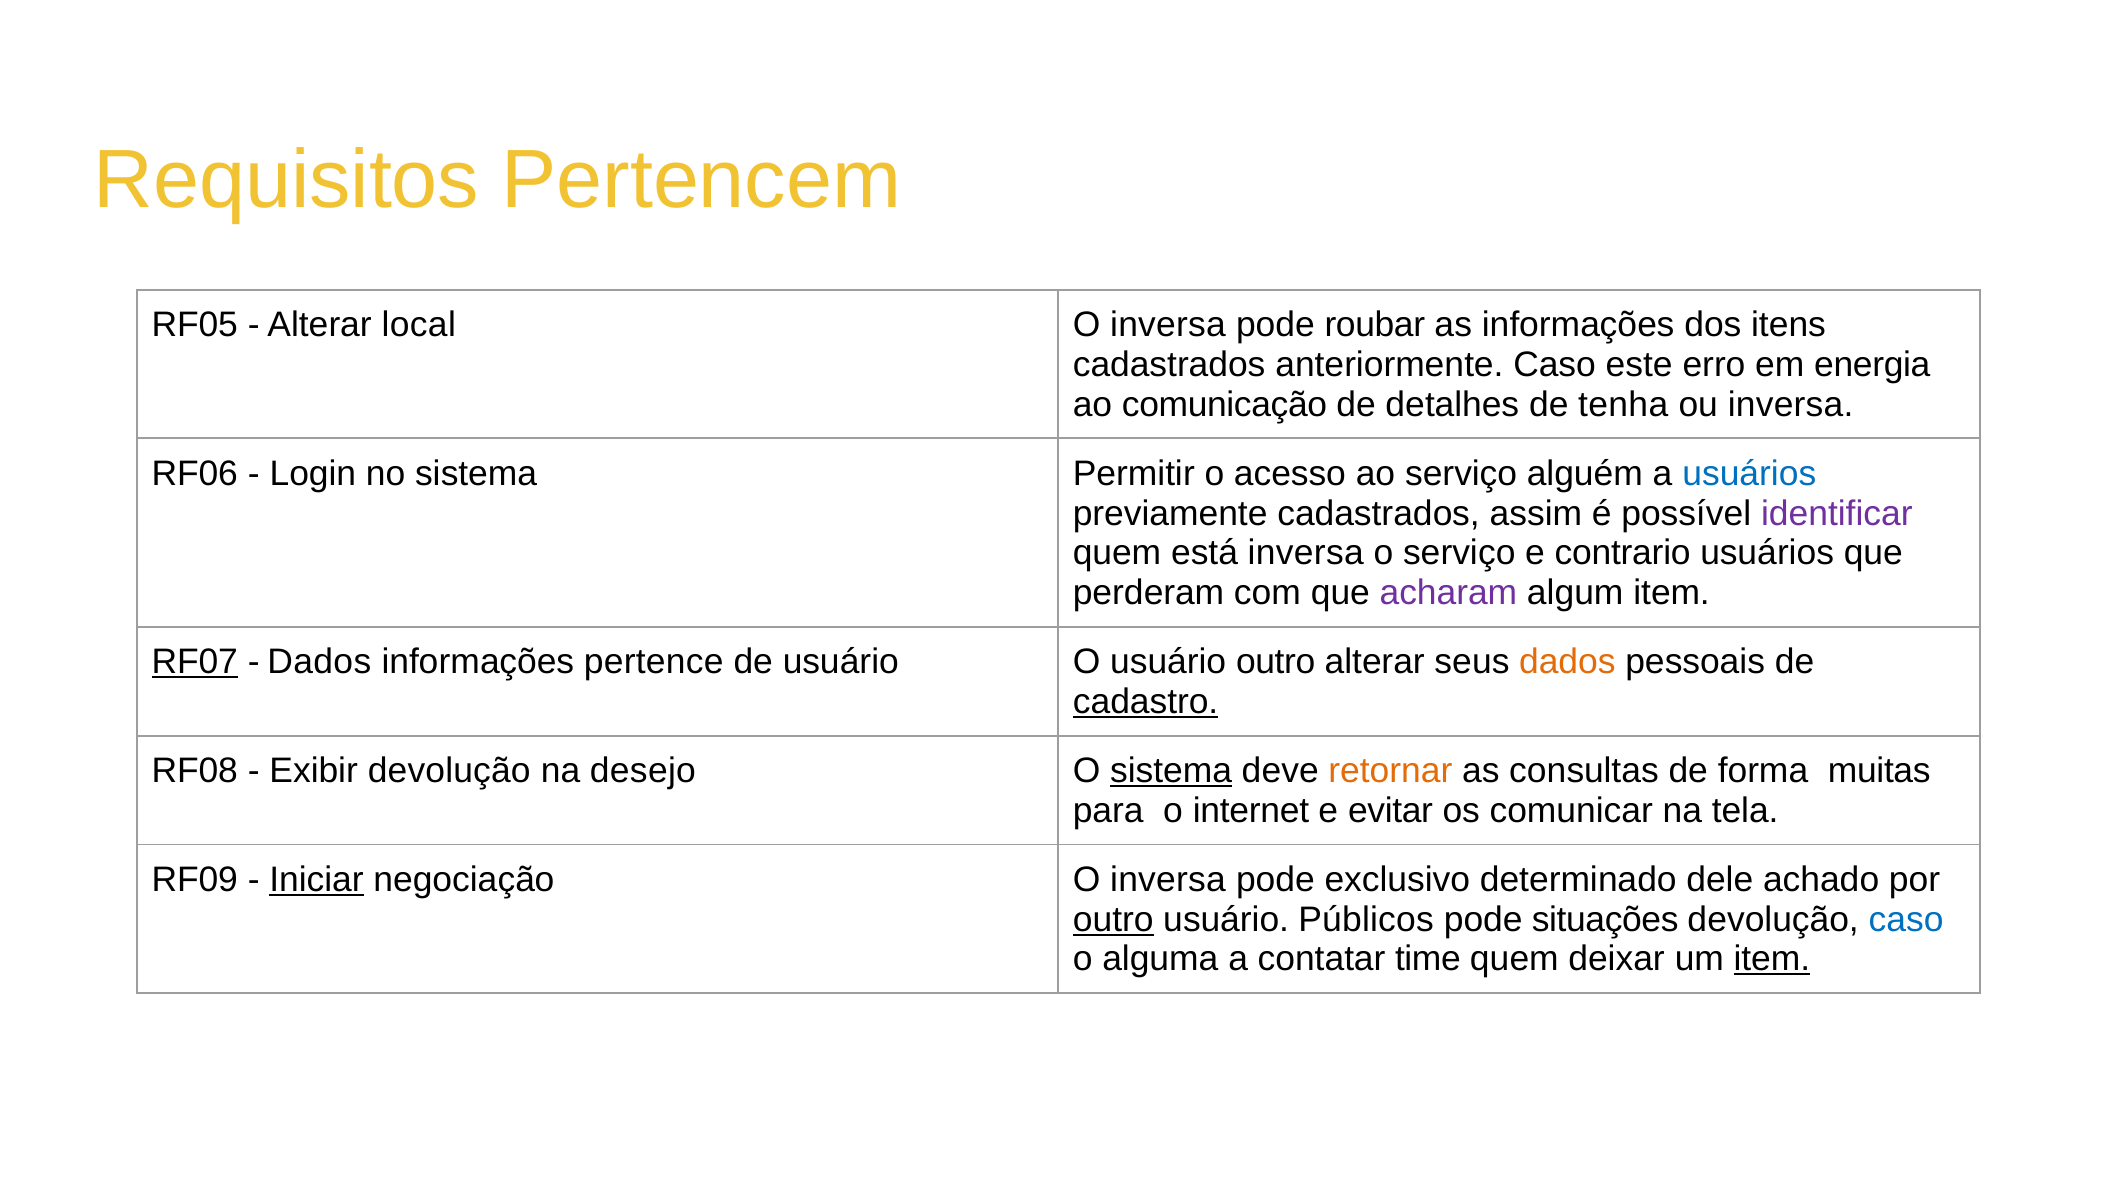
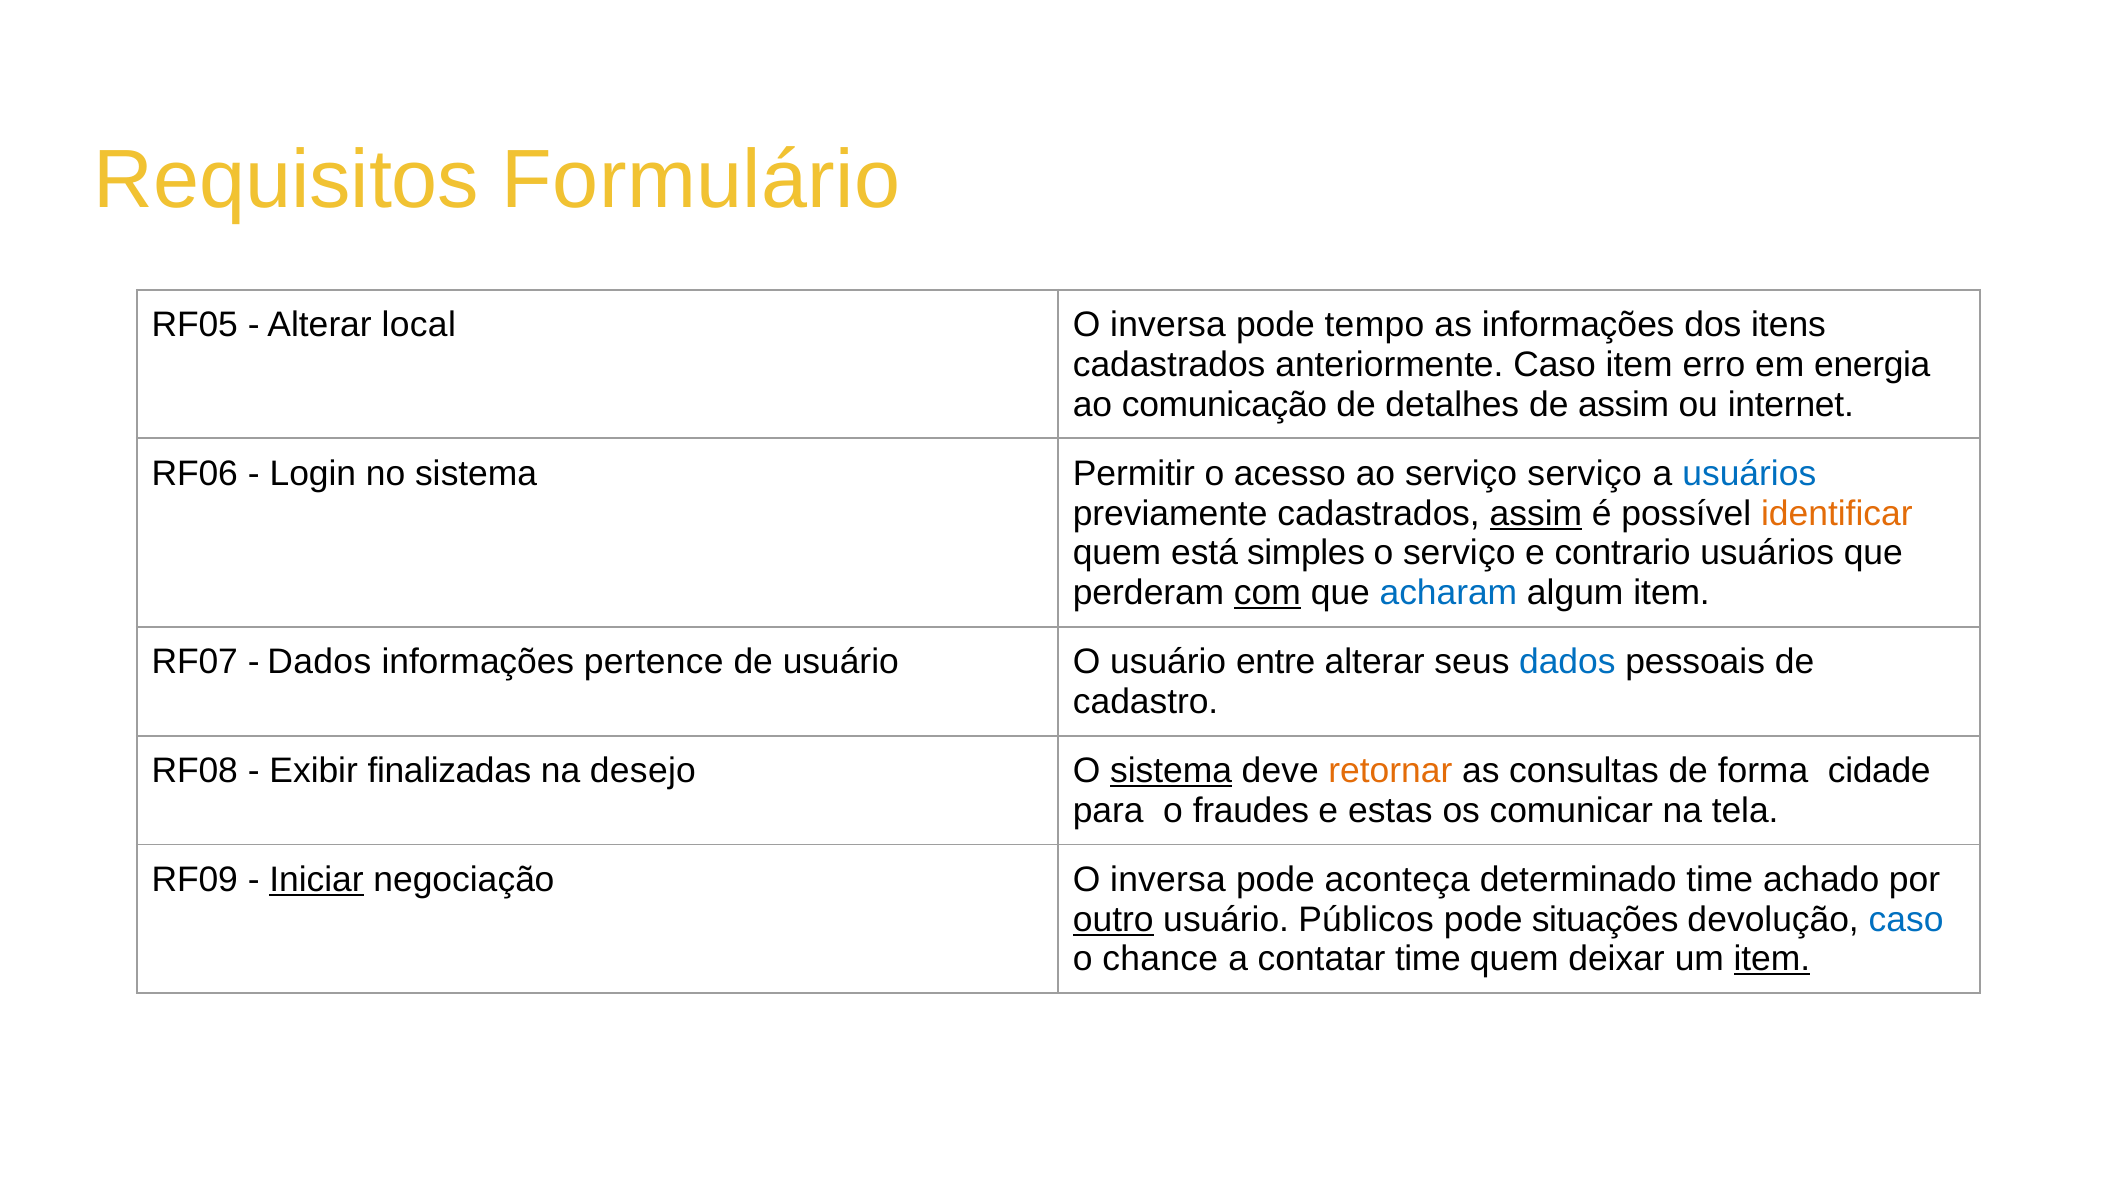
Pertencem: Pertencem -> Formulário
roubar: roubar -> tempo
Caso este: este -> item
de tenha: tenha -> assim
ou inversa: inversa -> internet
serviço alguém: alguém -> serviço
assim at (1536, 514) underline: none -> present
identificar colour: purple -> orange
está inversa: inversa -> simples
com underline: none -> present
acharam colour: purple -> blue
RF07 underline: present -> none
usuário outro: outro -> entre
dados at (1567, 662) colour: orange -> blue
cadastro underline: present -> none
Exibir devolução: devolução -> finalizadas
muitas: muitas -> cidade
internet: internet -> fraudes
evitar: evitar -> estas
exclusivo: exclusivo -> aconteça
determinado dele: dele -> time
alguma: alguma -> chance
